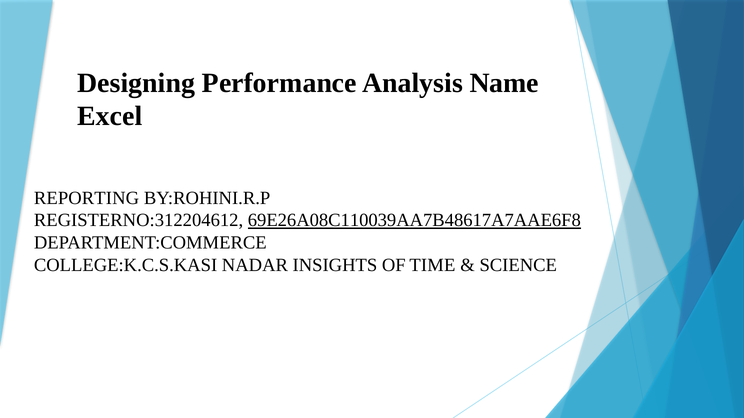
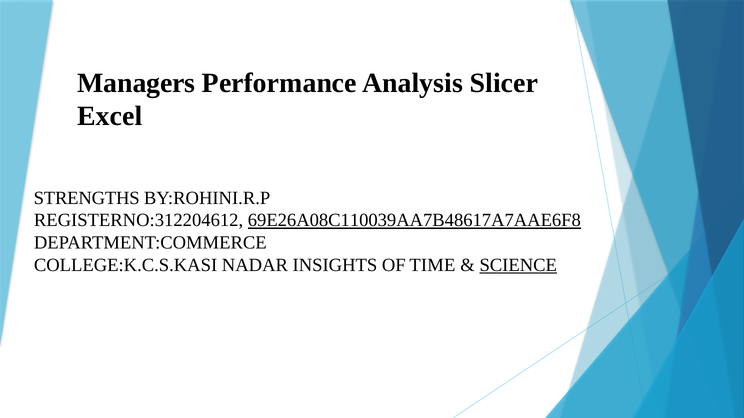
Designing: Designing -> Managers
Name: Name -> Slicer
REPORTING: REPORTING -> STRENGTHS
SCIENCE underline: none -> present
